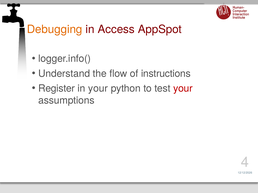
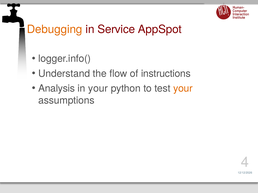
Access: Access -> Service
Register: Register -> Analysis
your at (183, 89) colour: red -> orange
